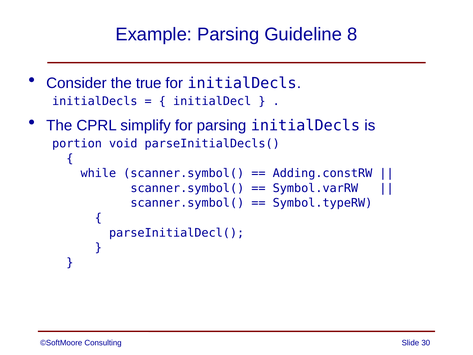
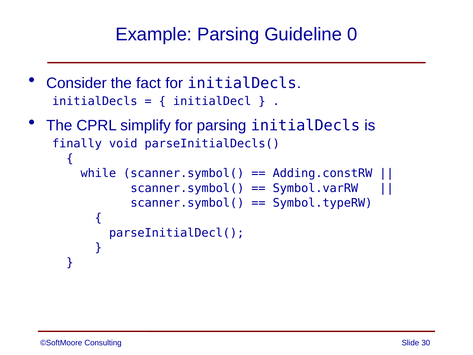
8: 8 -> 0
true: true -> fact
portion: portion -> finally
